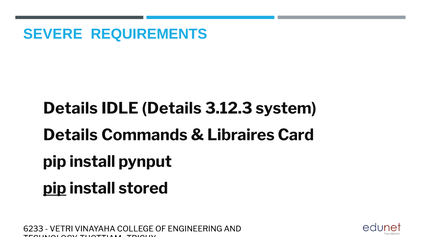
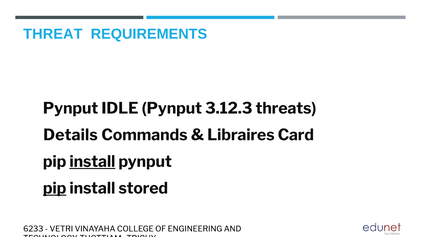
SEVERE: SEVERE -> THREAT
Details at (70, 108): Details -> Pynput
IDLE Details: Details -> Pynput
system: system -> threats
install at (92, 162) underline: none -> present
